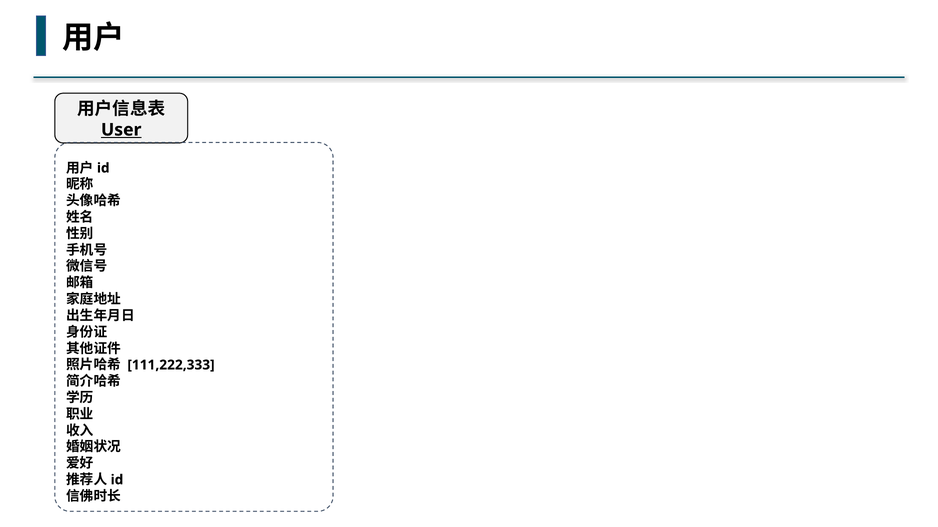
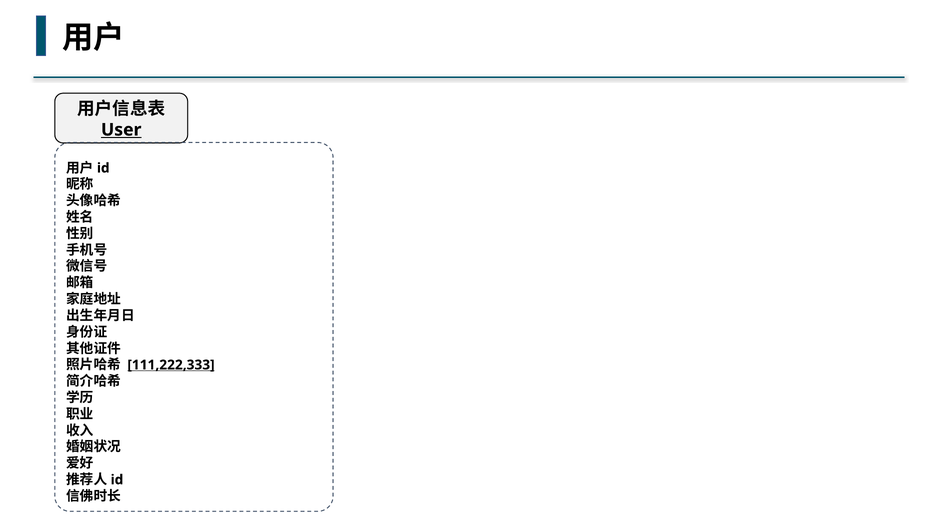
111,222,333 underline: none -> present
